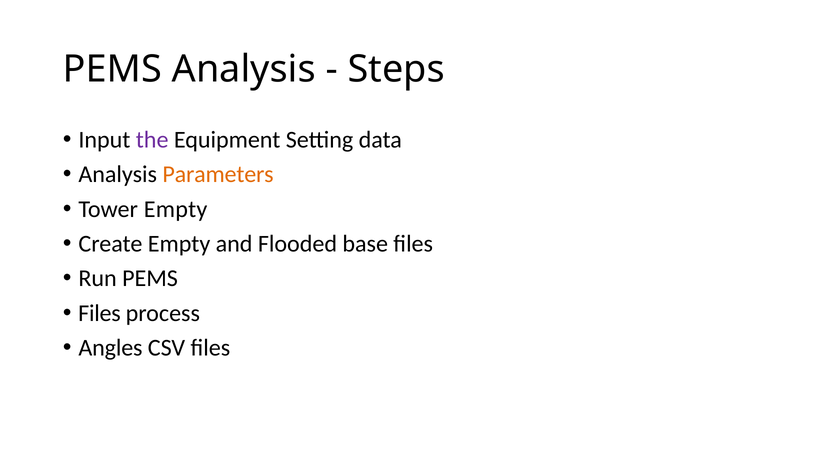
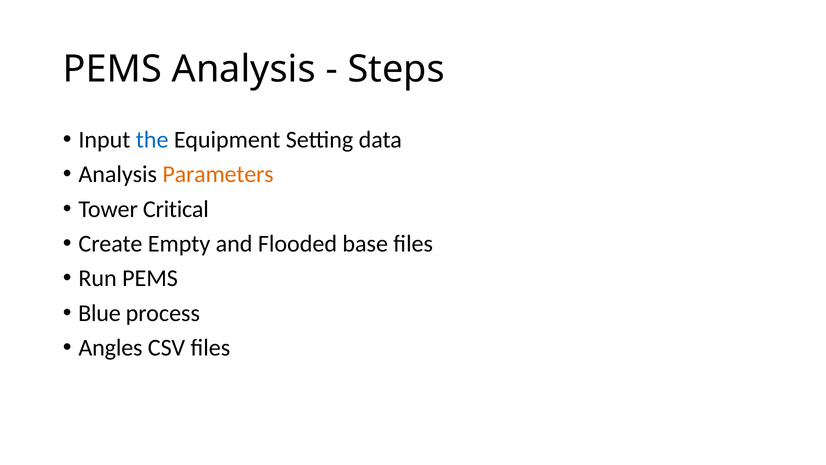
the colour: purple -> blue
Tower Empty: Empty -> Critical
Files at (99, 313): Files -> Blue
